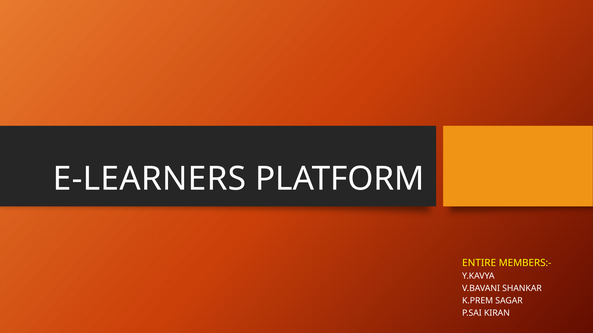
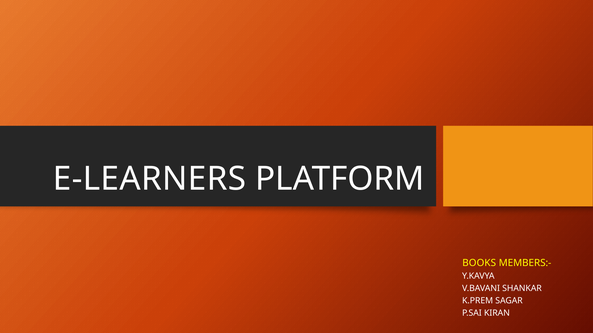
ENTIRE: ENTIRE -> BOOKS
